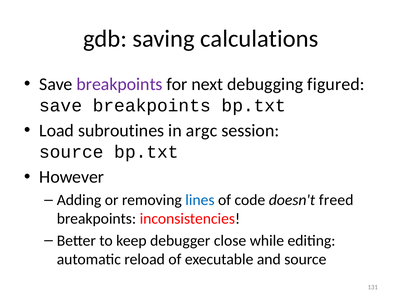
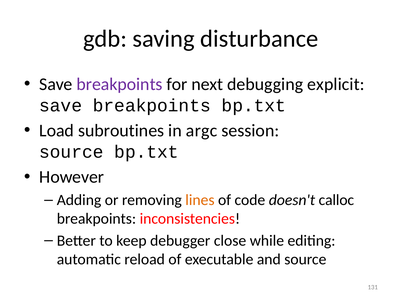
calculations: calculations -> disturbance
figured: figured -> explicit
lines colour: blue -> orange
freed: freed -> calloc
